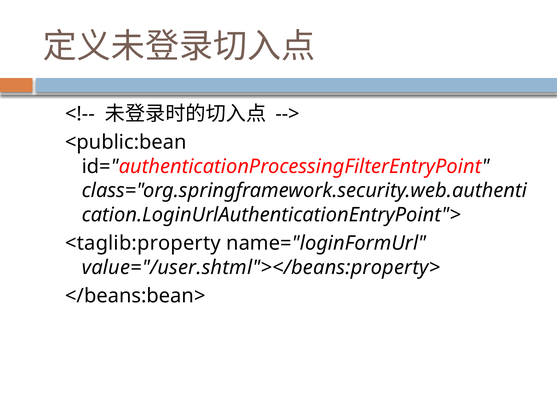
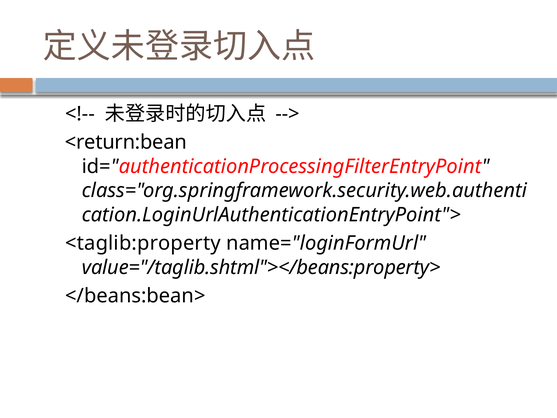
<public:bean: <public:bean -> <return:bean
value="/user.shtml"></beans:property>: value="/user.shtml"></beans:property> -> value="/taglib.shtml"></beans:property>
